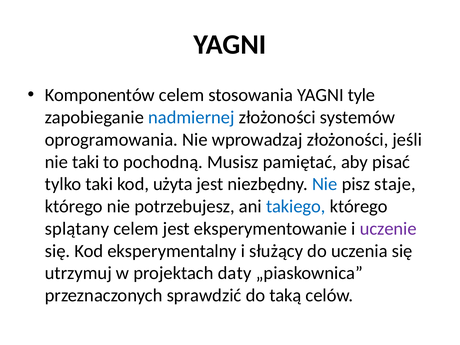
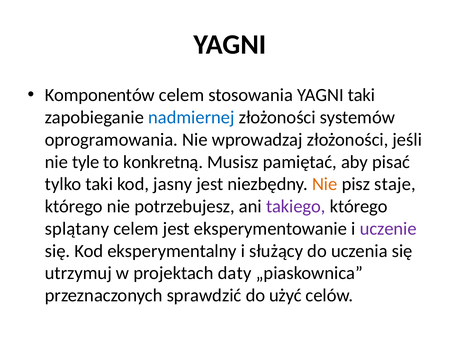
YAGNI tyle: tyle -> taki
nie taki: taki -> tyle
pochodną: pochodną -> konkretną
użyta: użyta -> jasny
Nie at (325, 184) colour: blue -> orange
takiego colour: blue -> purple
taką: taką -> użyć
